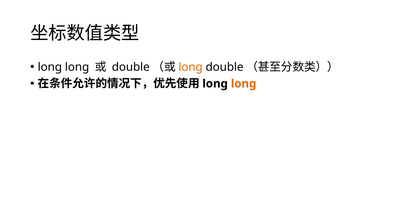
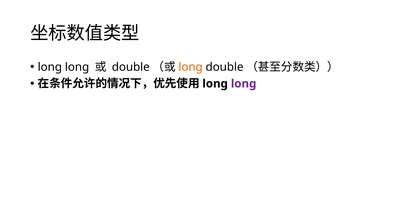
long at (244, 84) colour: orange -> purple
